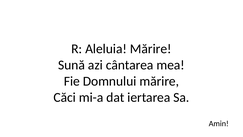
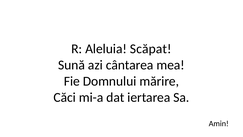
Aleluia Mărire: Mărire -> Scăpat
